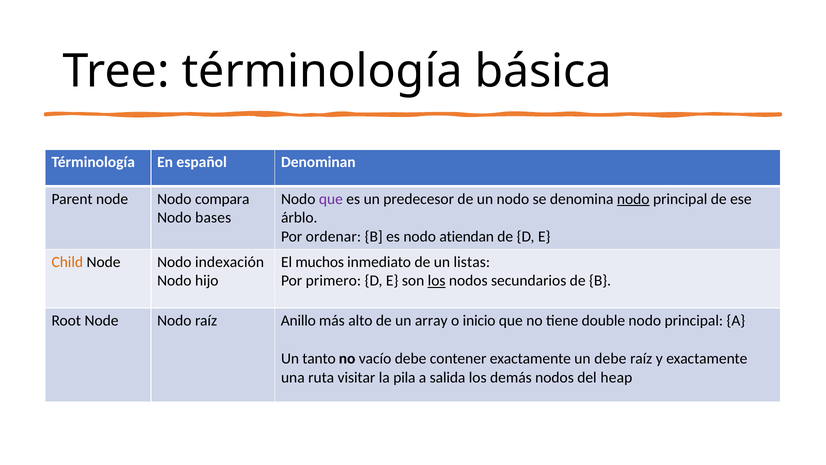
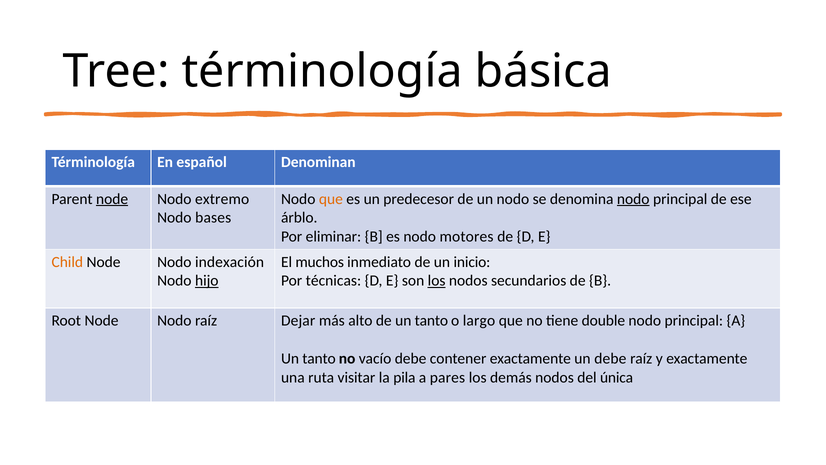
node at (112, 199) underline: none -> present
compara: compara -> extremo
que at (331, 199) colour: purple -> orange
ordenar: ordenar -> eliminar
atiendan: atiendan -> motores
listas: listas -> inicio
hijo underline: none -> present
primero: primero -> técnicas
Anillo: Anillo -> Dejar
de un array: array -> tanto
inicio: inicio -> largo
salida: salida -> pares
heap: heap -> única
